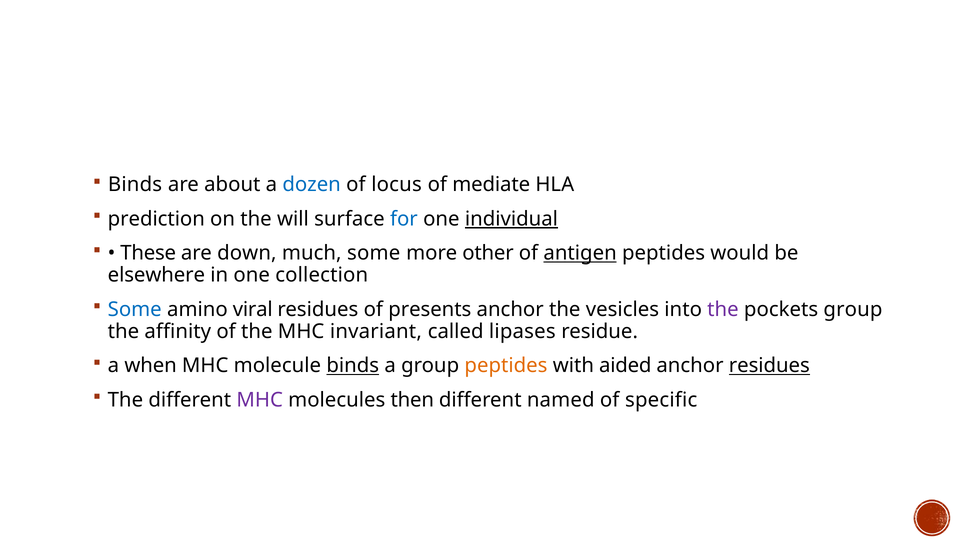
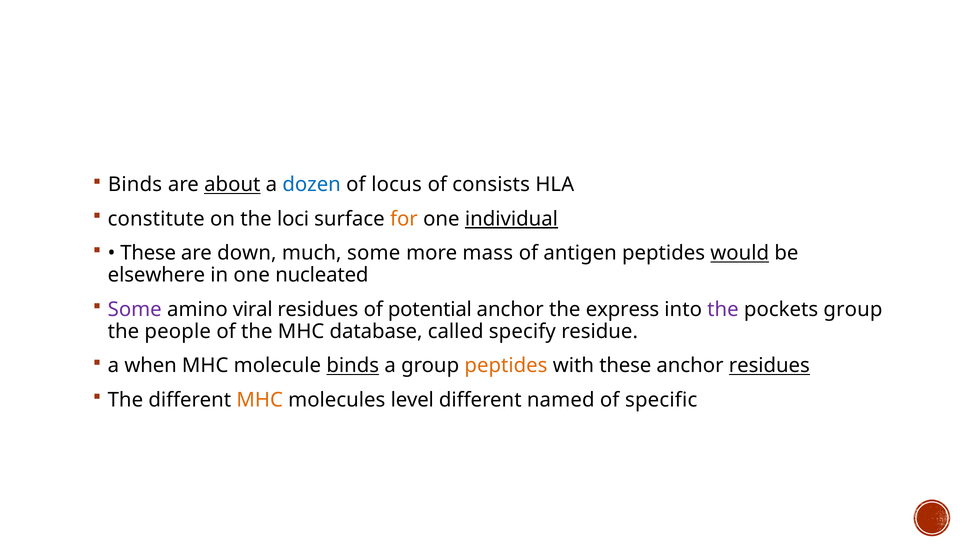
about underline: none -> present
mediate: mediate -> consists
prediction: prediction -> constitute
will: will -> loci
for colour: blue -> orange
other: other -> mass
antigen underline: present -> none
would underline: none -> present
collection: collection -> nucleated
Some at (135, 309) colour: blue -> purple
presents: presents -> potential
vesicles: vesicles -> express
affinity: affinity -> people
invariant: invariant -> database
lipases: lipases -> specify
with aided: aided -> these
MHC at (260, 400) colour: purple -> orange
then: then -> level
